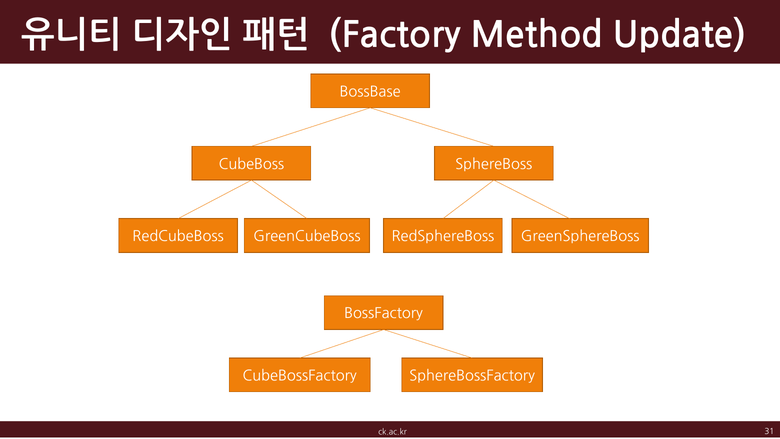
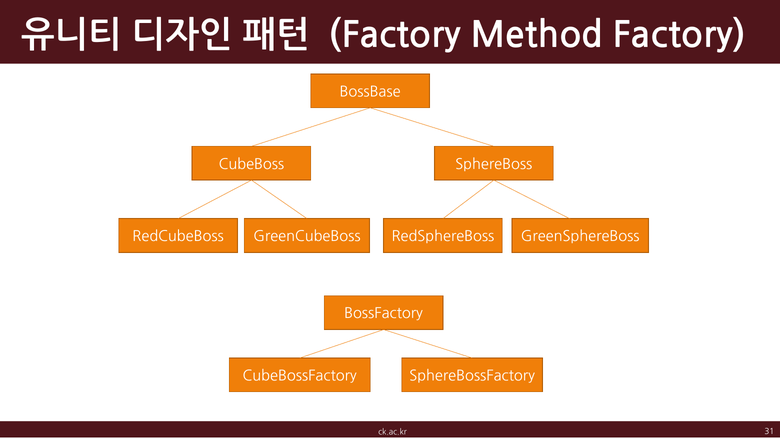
Method Update: Update -> Factory
